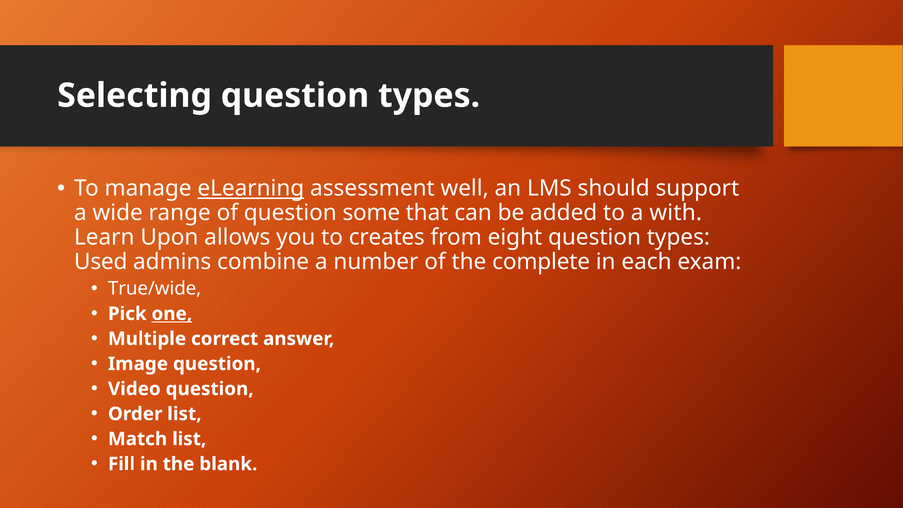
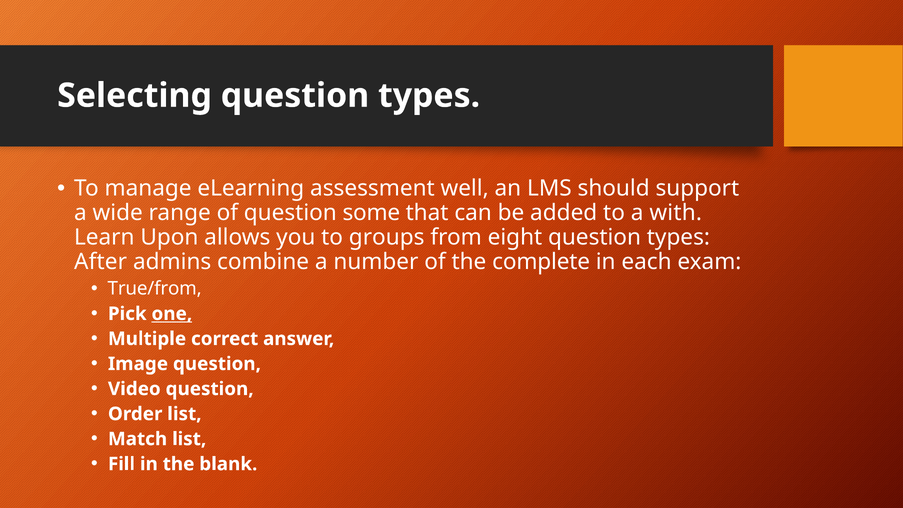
eLearning underline: present -> none
creates: creates -> groups
Used: Used -> After
True/wide: True/wide -> True/from
